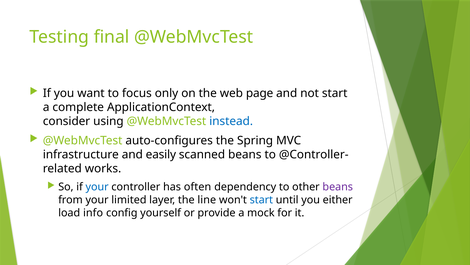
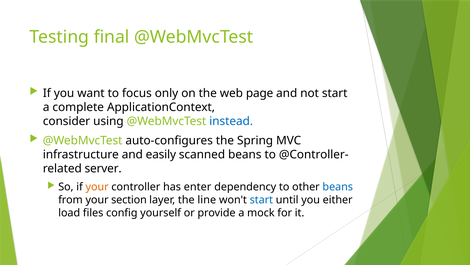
works: works -> server
your at (97, 187) colour: blue -> orange
often: often -> enter
beans at (338, 187) colour: purple -> blue
limited: limited -> section
info: info -> files
